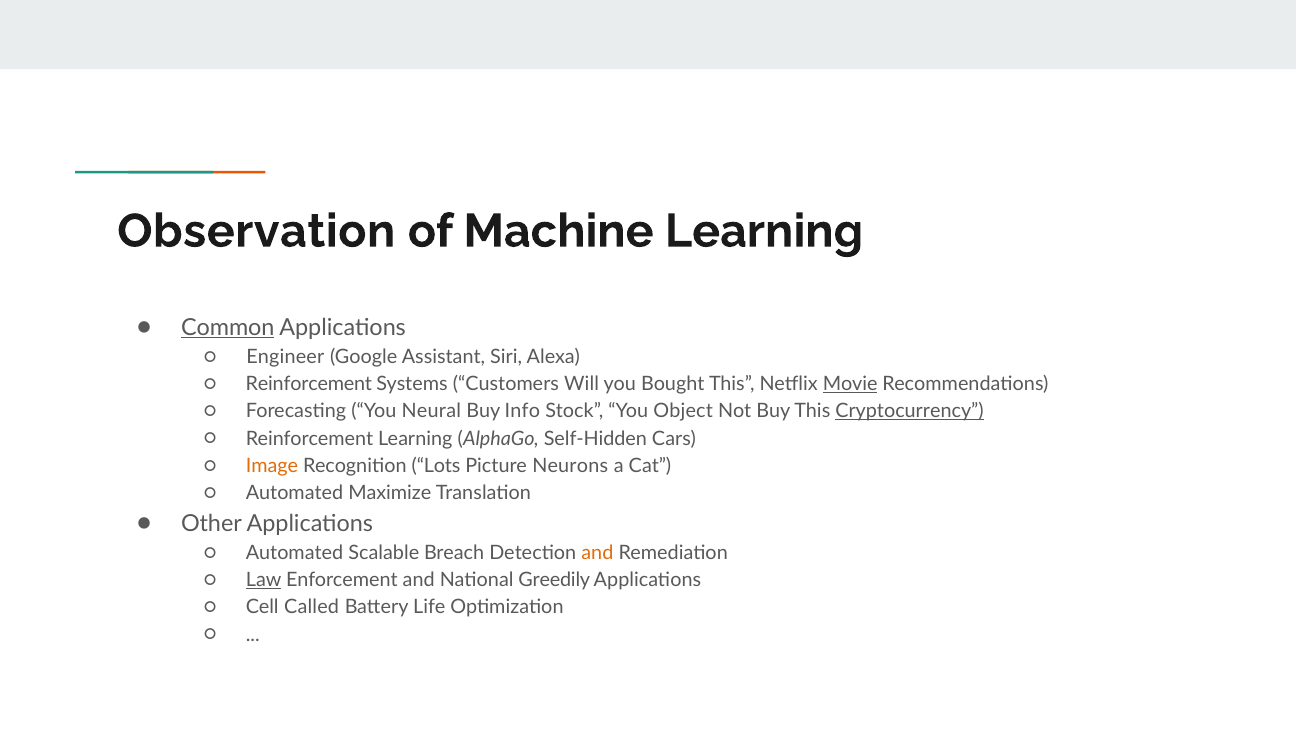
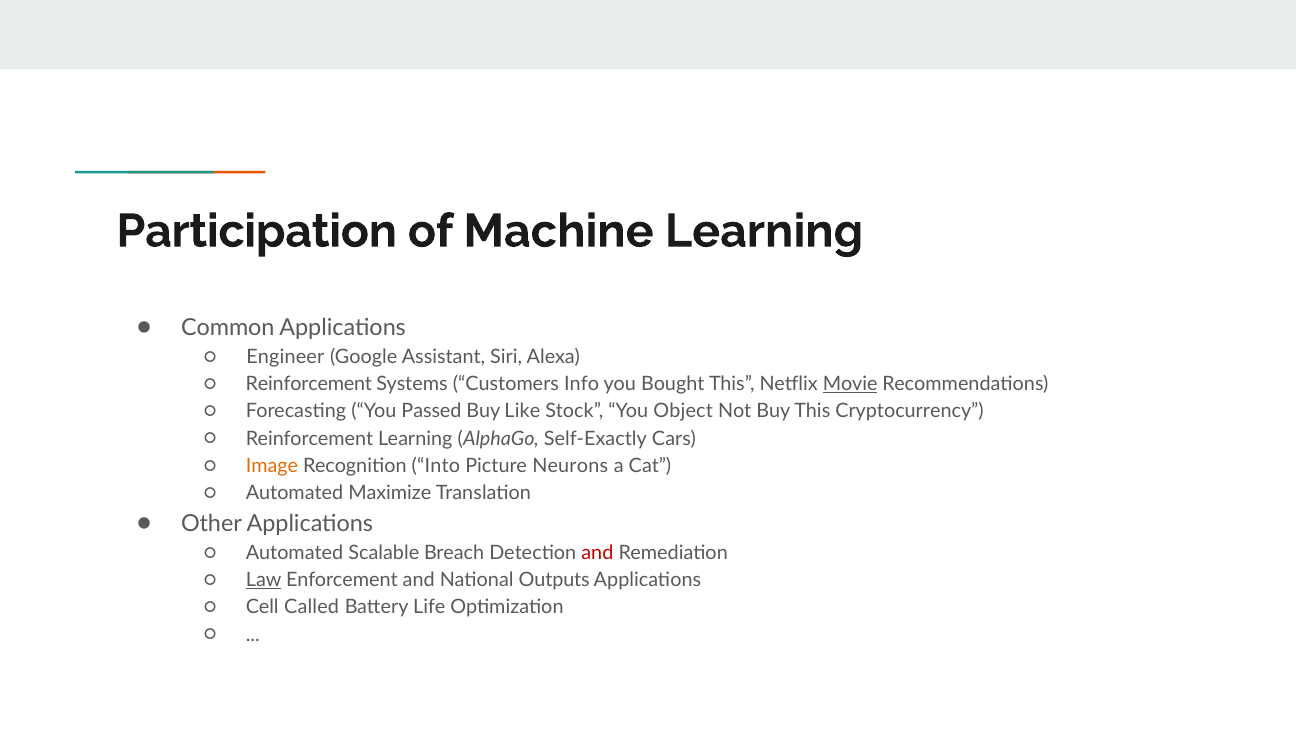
Observation: Observation -> Participation
Common underline: present -> none
Will: Will -> Info
Neural: Neural -> Passed
Info: Info -> Like
Cryptocurrency underline: present -> none
Self-Hidden: Self-Hidden -> Self-Exactly
Lots: Lots -> Into
and at (597, 553) colour: orange -> red
Greedily: Greedily -> Outputs
